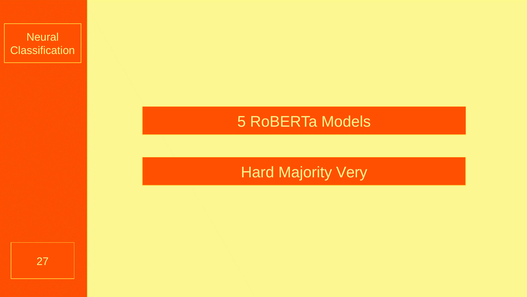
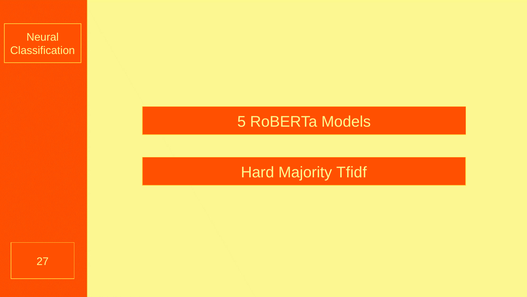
Very: Very -> Tfidf
